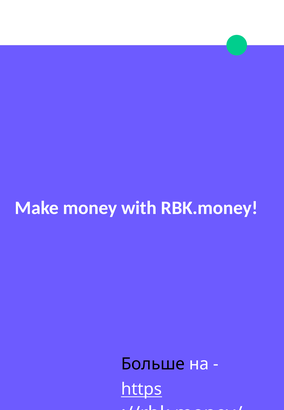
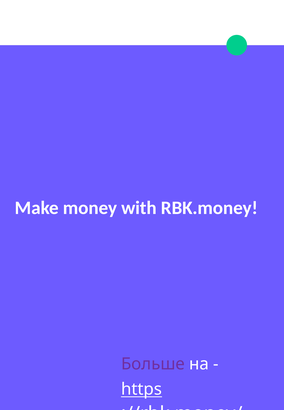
Больше colour: black -> purple
